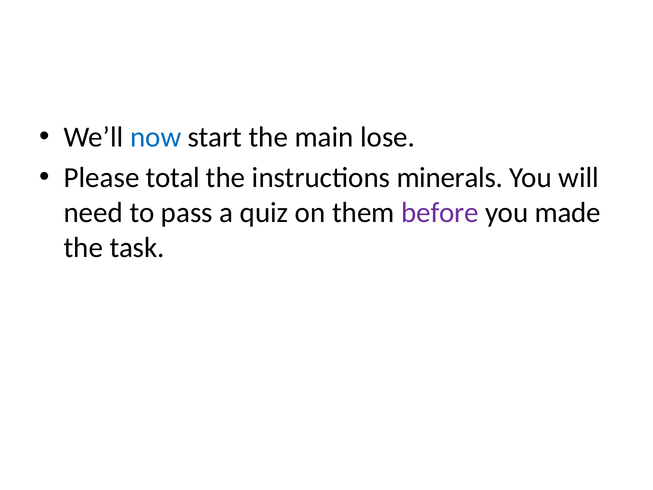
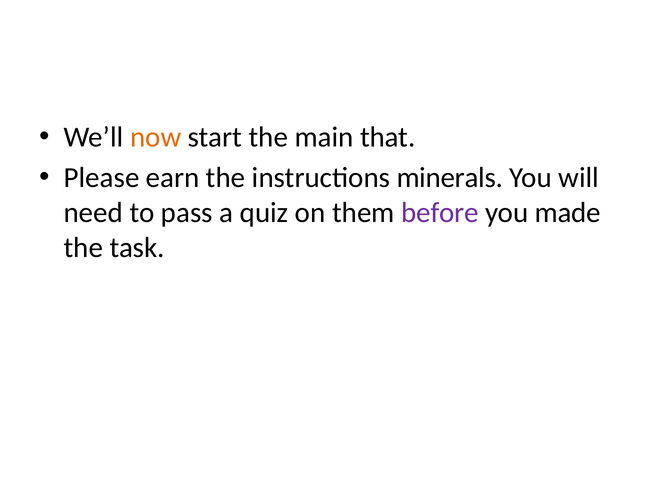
now colour: blue -> orange
lose: lose -> that
total: total -> earn
